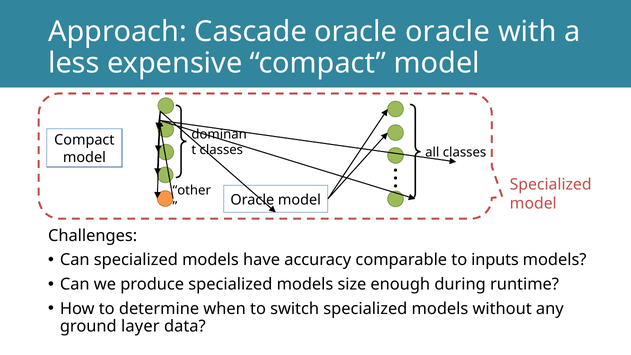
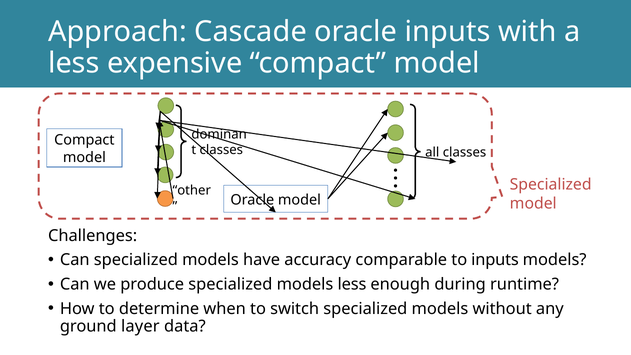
oracle oracle: oracle -> inputs
models size: size -> less
